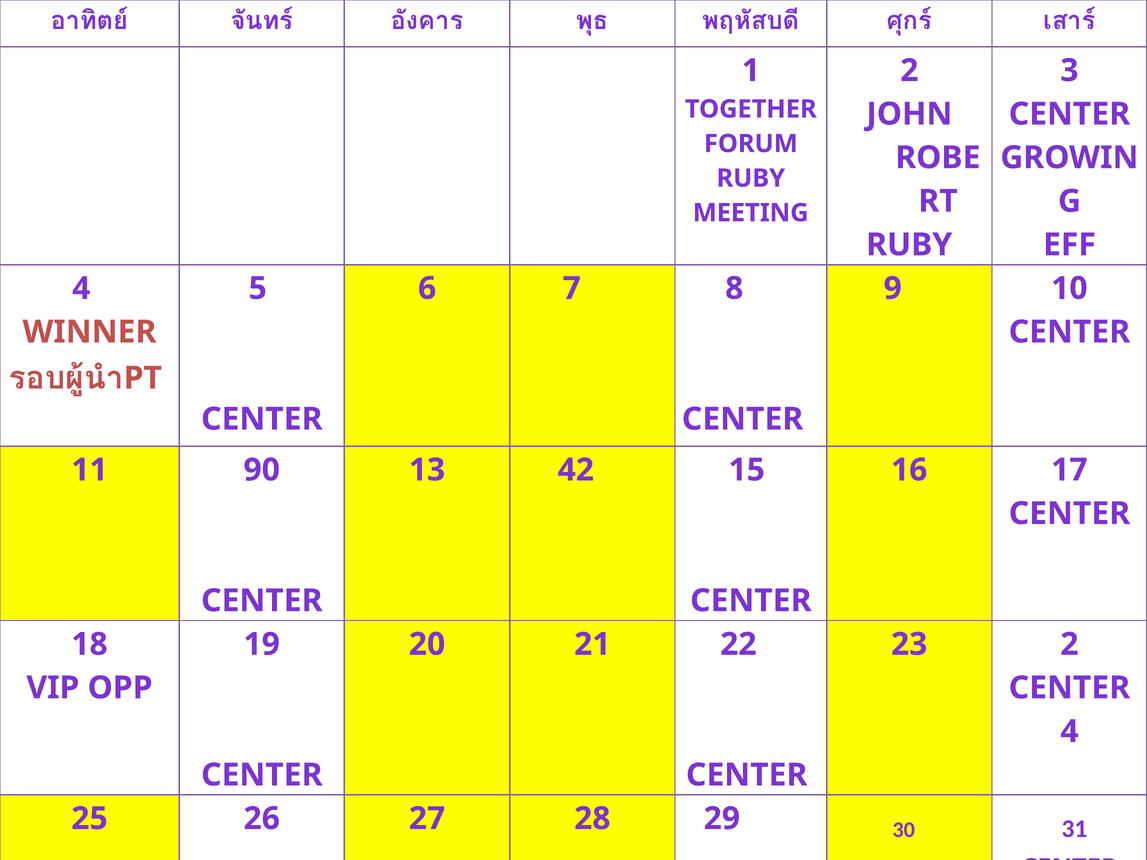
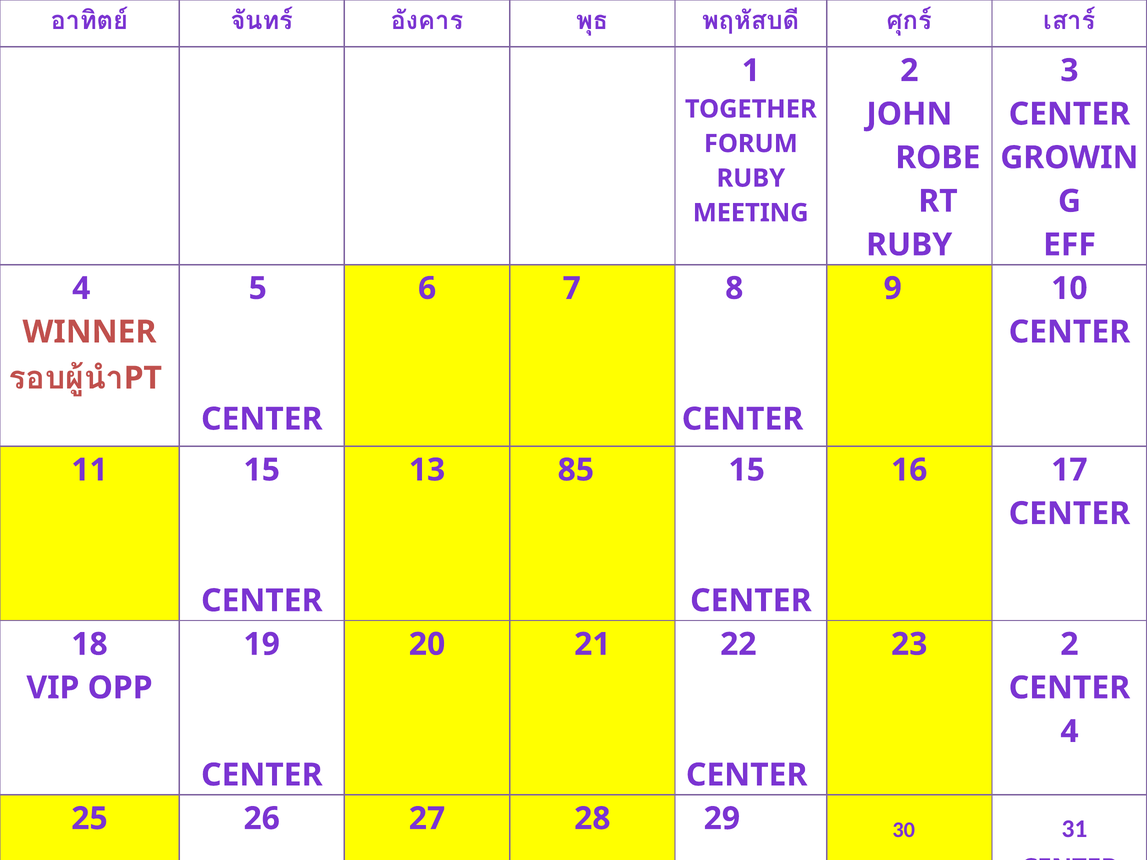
11 90: 90 -> 15
42: 42 -> 85
